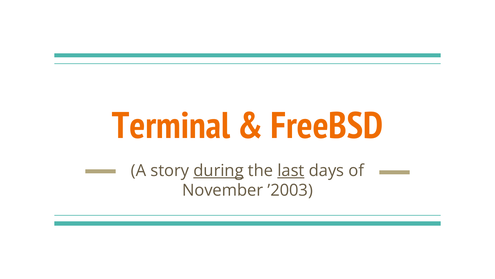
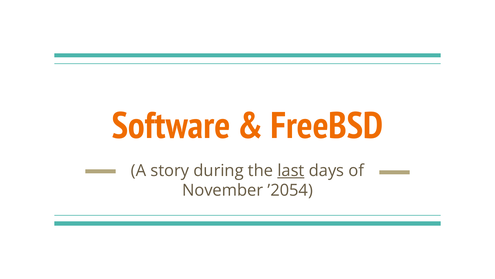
Terminal: Terminal -> Software
during underline: present -> none
’2003: ’2003 -> ’2054
